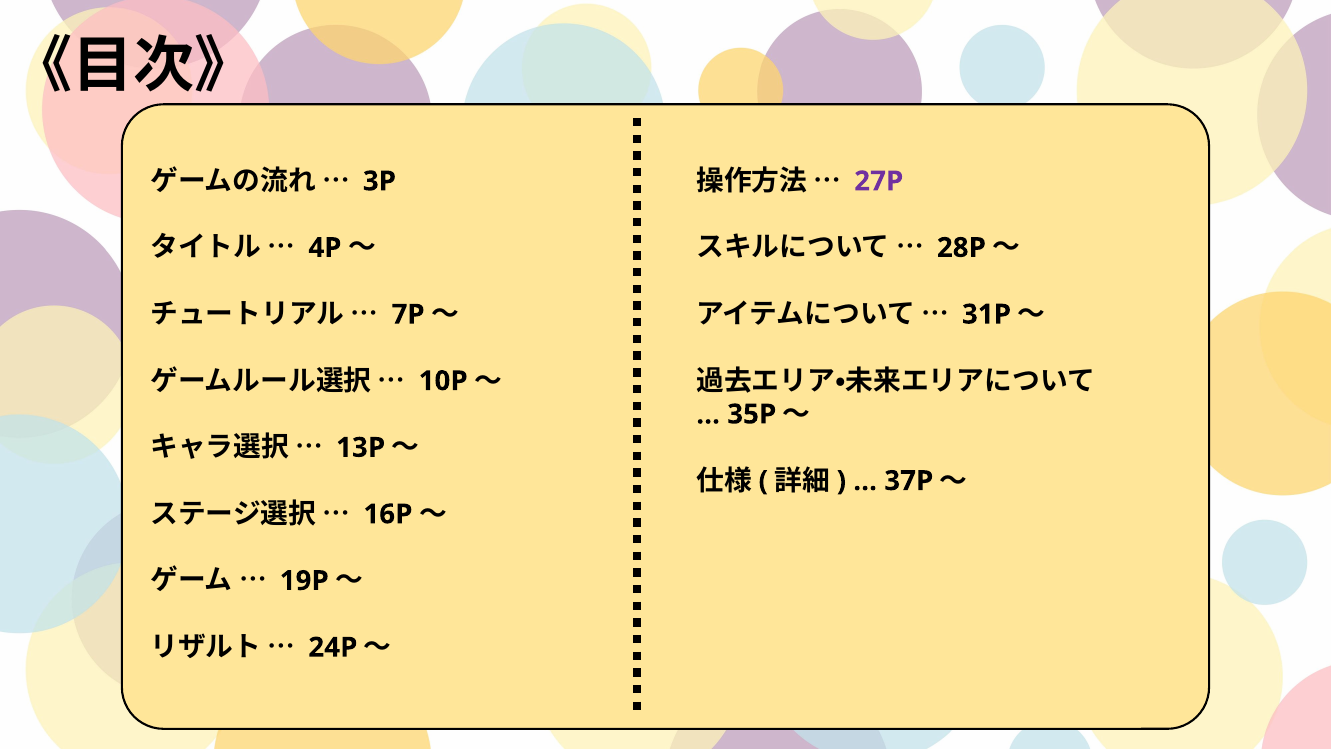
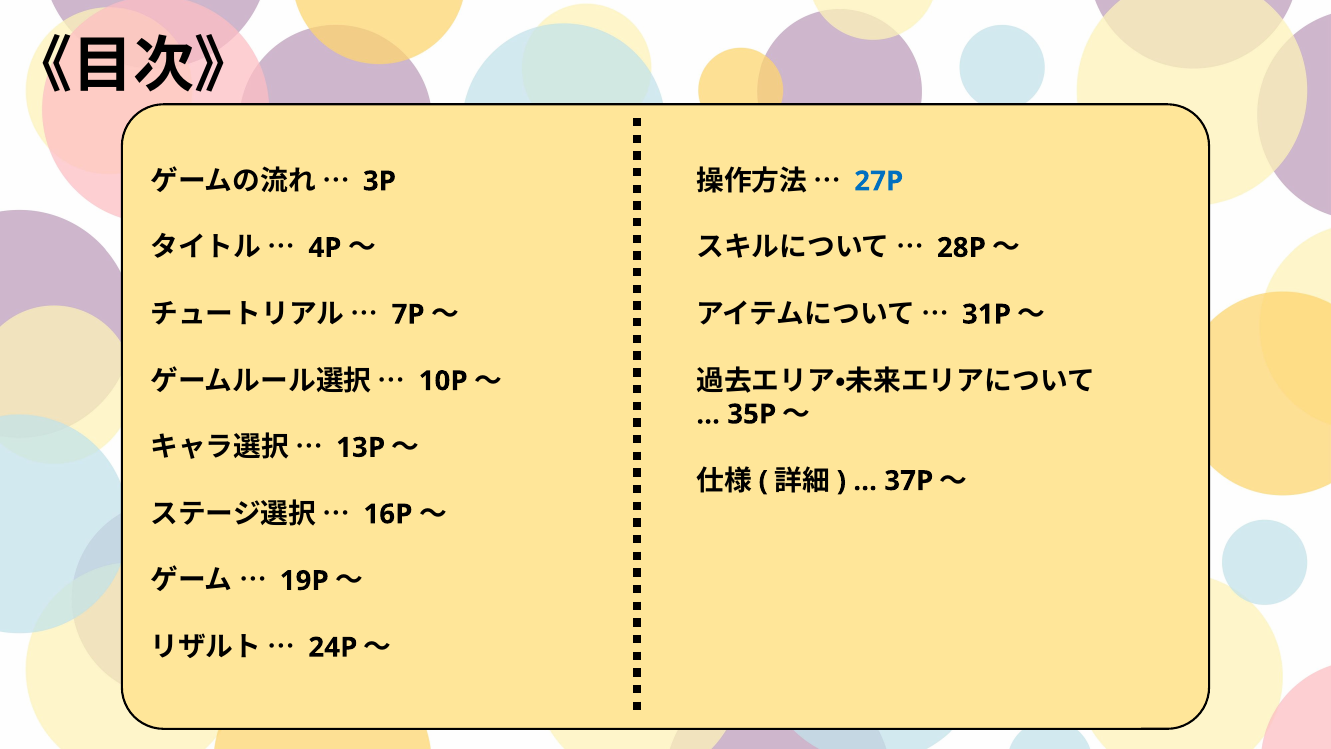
27P colour: purple -> blue
